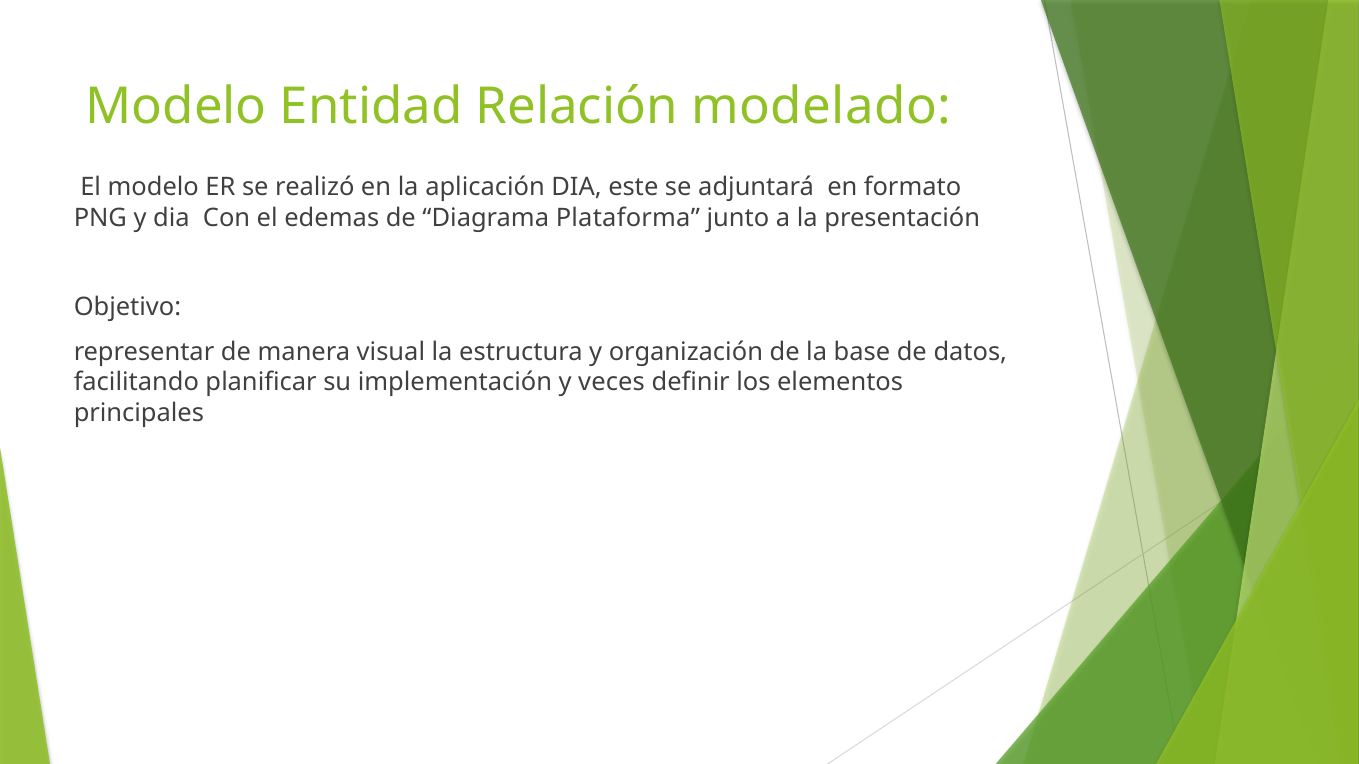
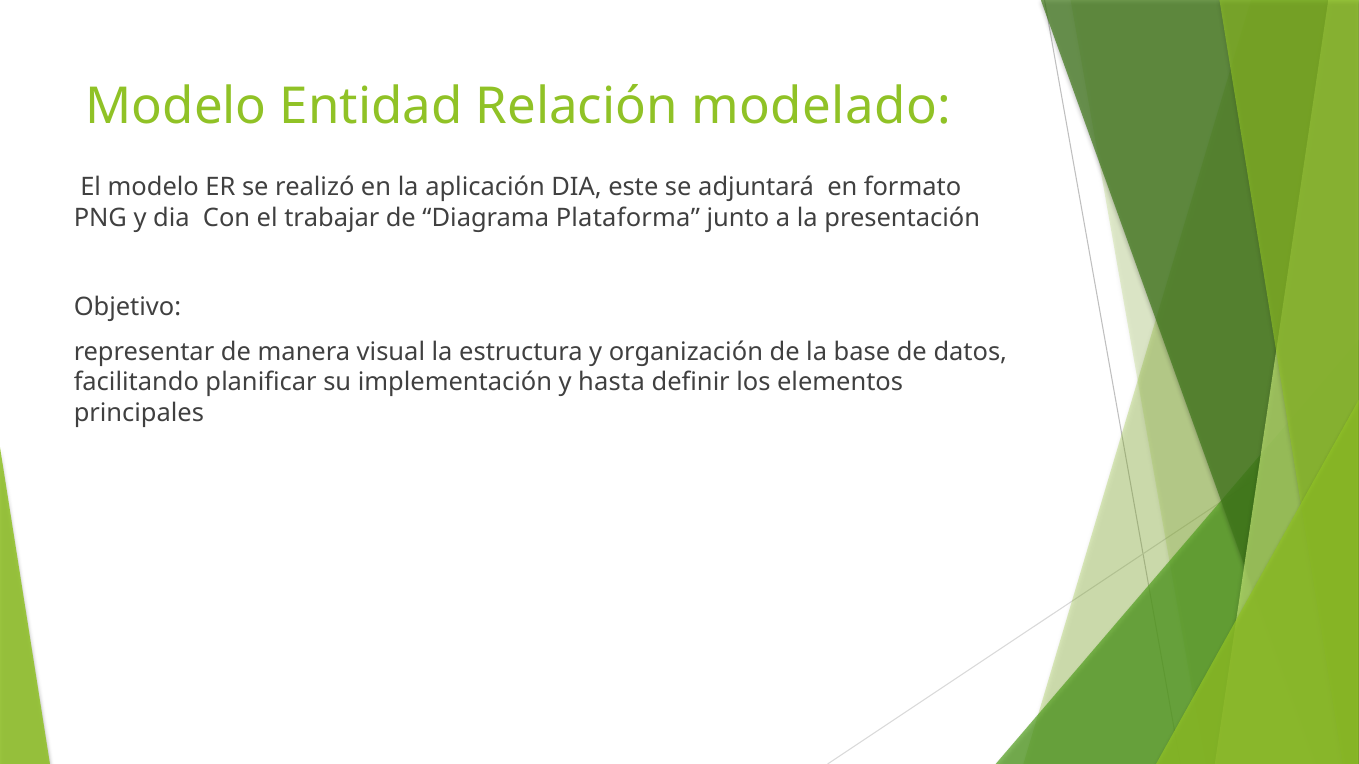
edemas: edemas -> trabajar
veces: veces -> hasta
